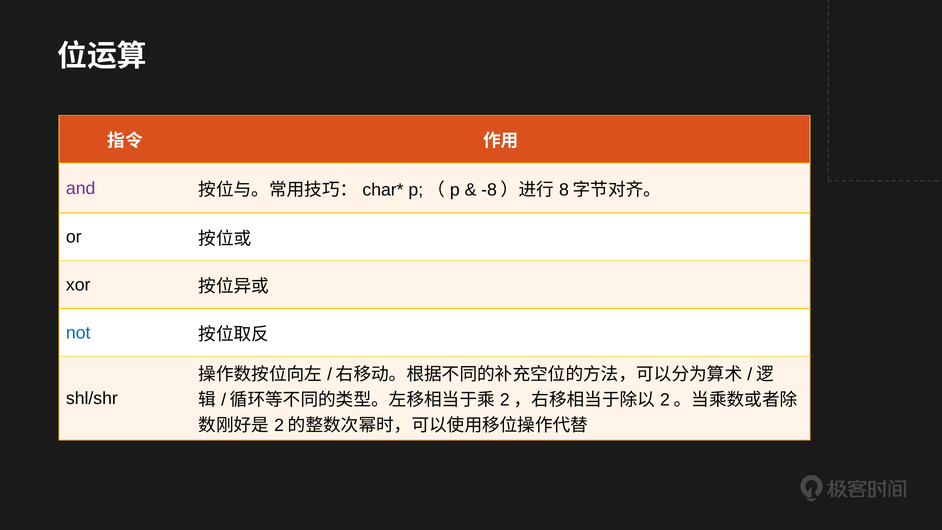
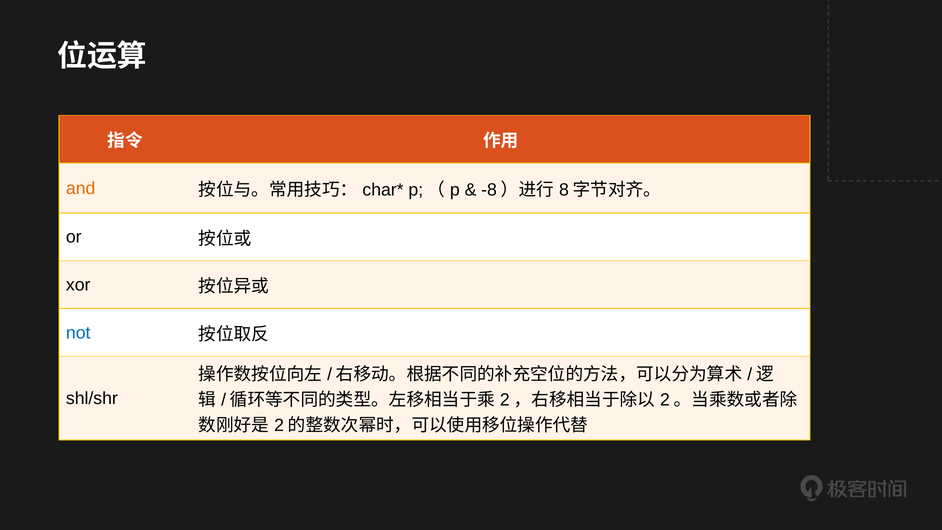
and colour: purple -> orange
